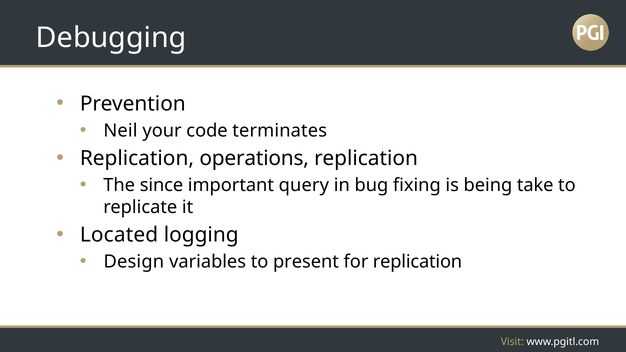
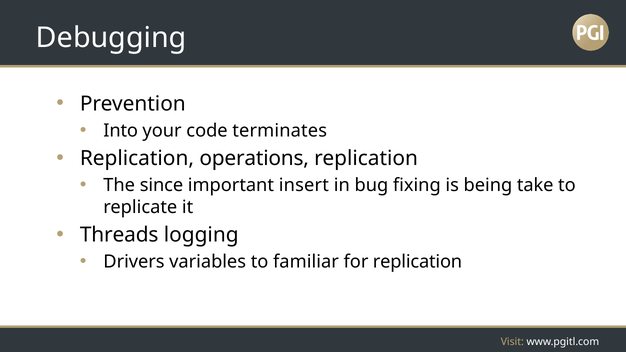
Neil: Neil -> Into
query: query -> insert
Located: Located -> Threads
Design: Design -> Drivers
present: present -> familiar
